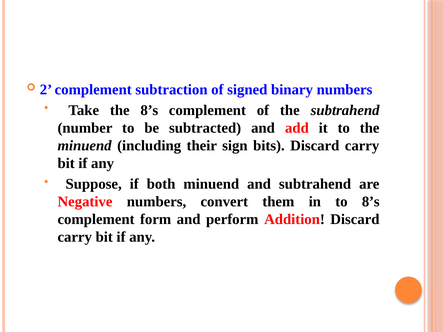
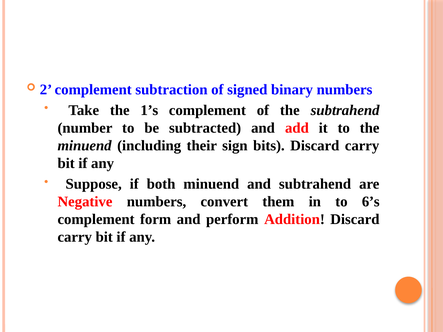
the 8’s: 8’s -> 1’s
to 8’s: 8’s -> 6’s
